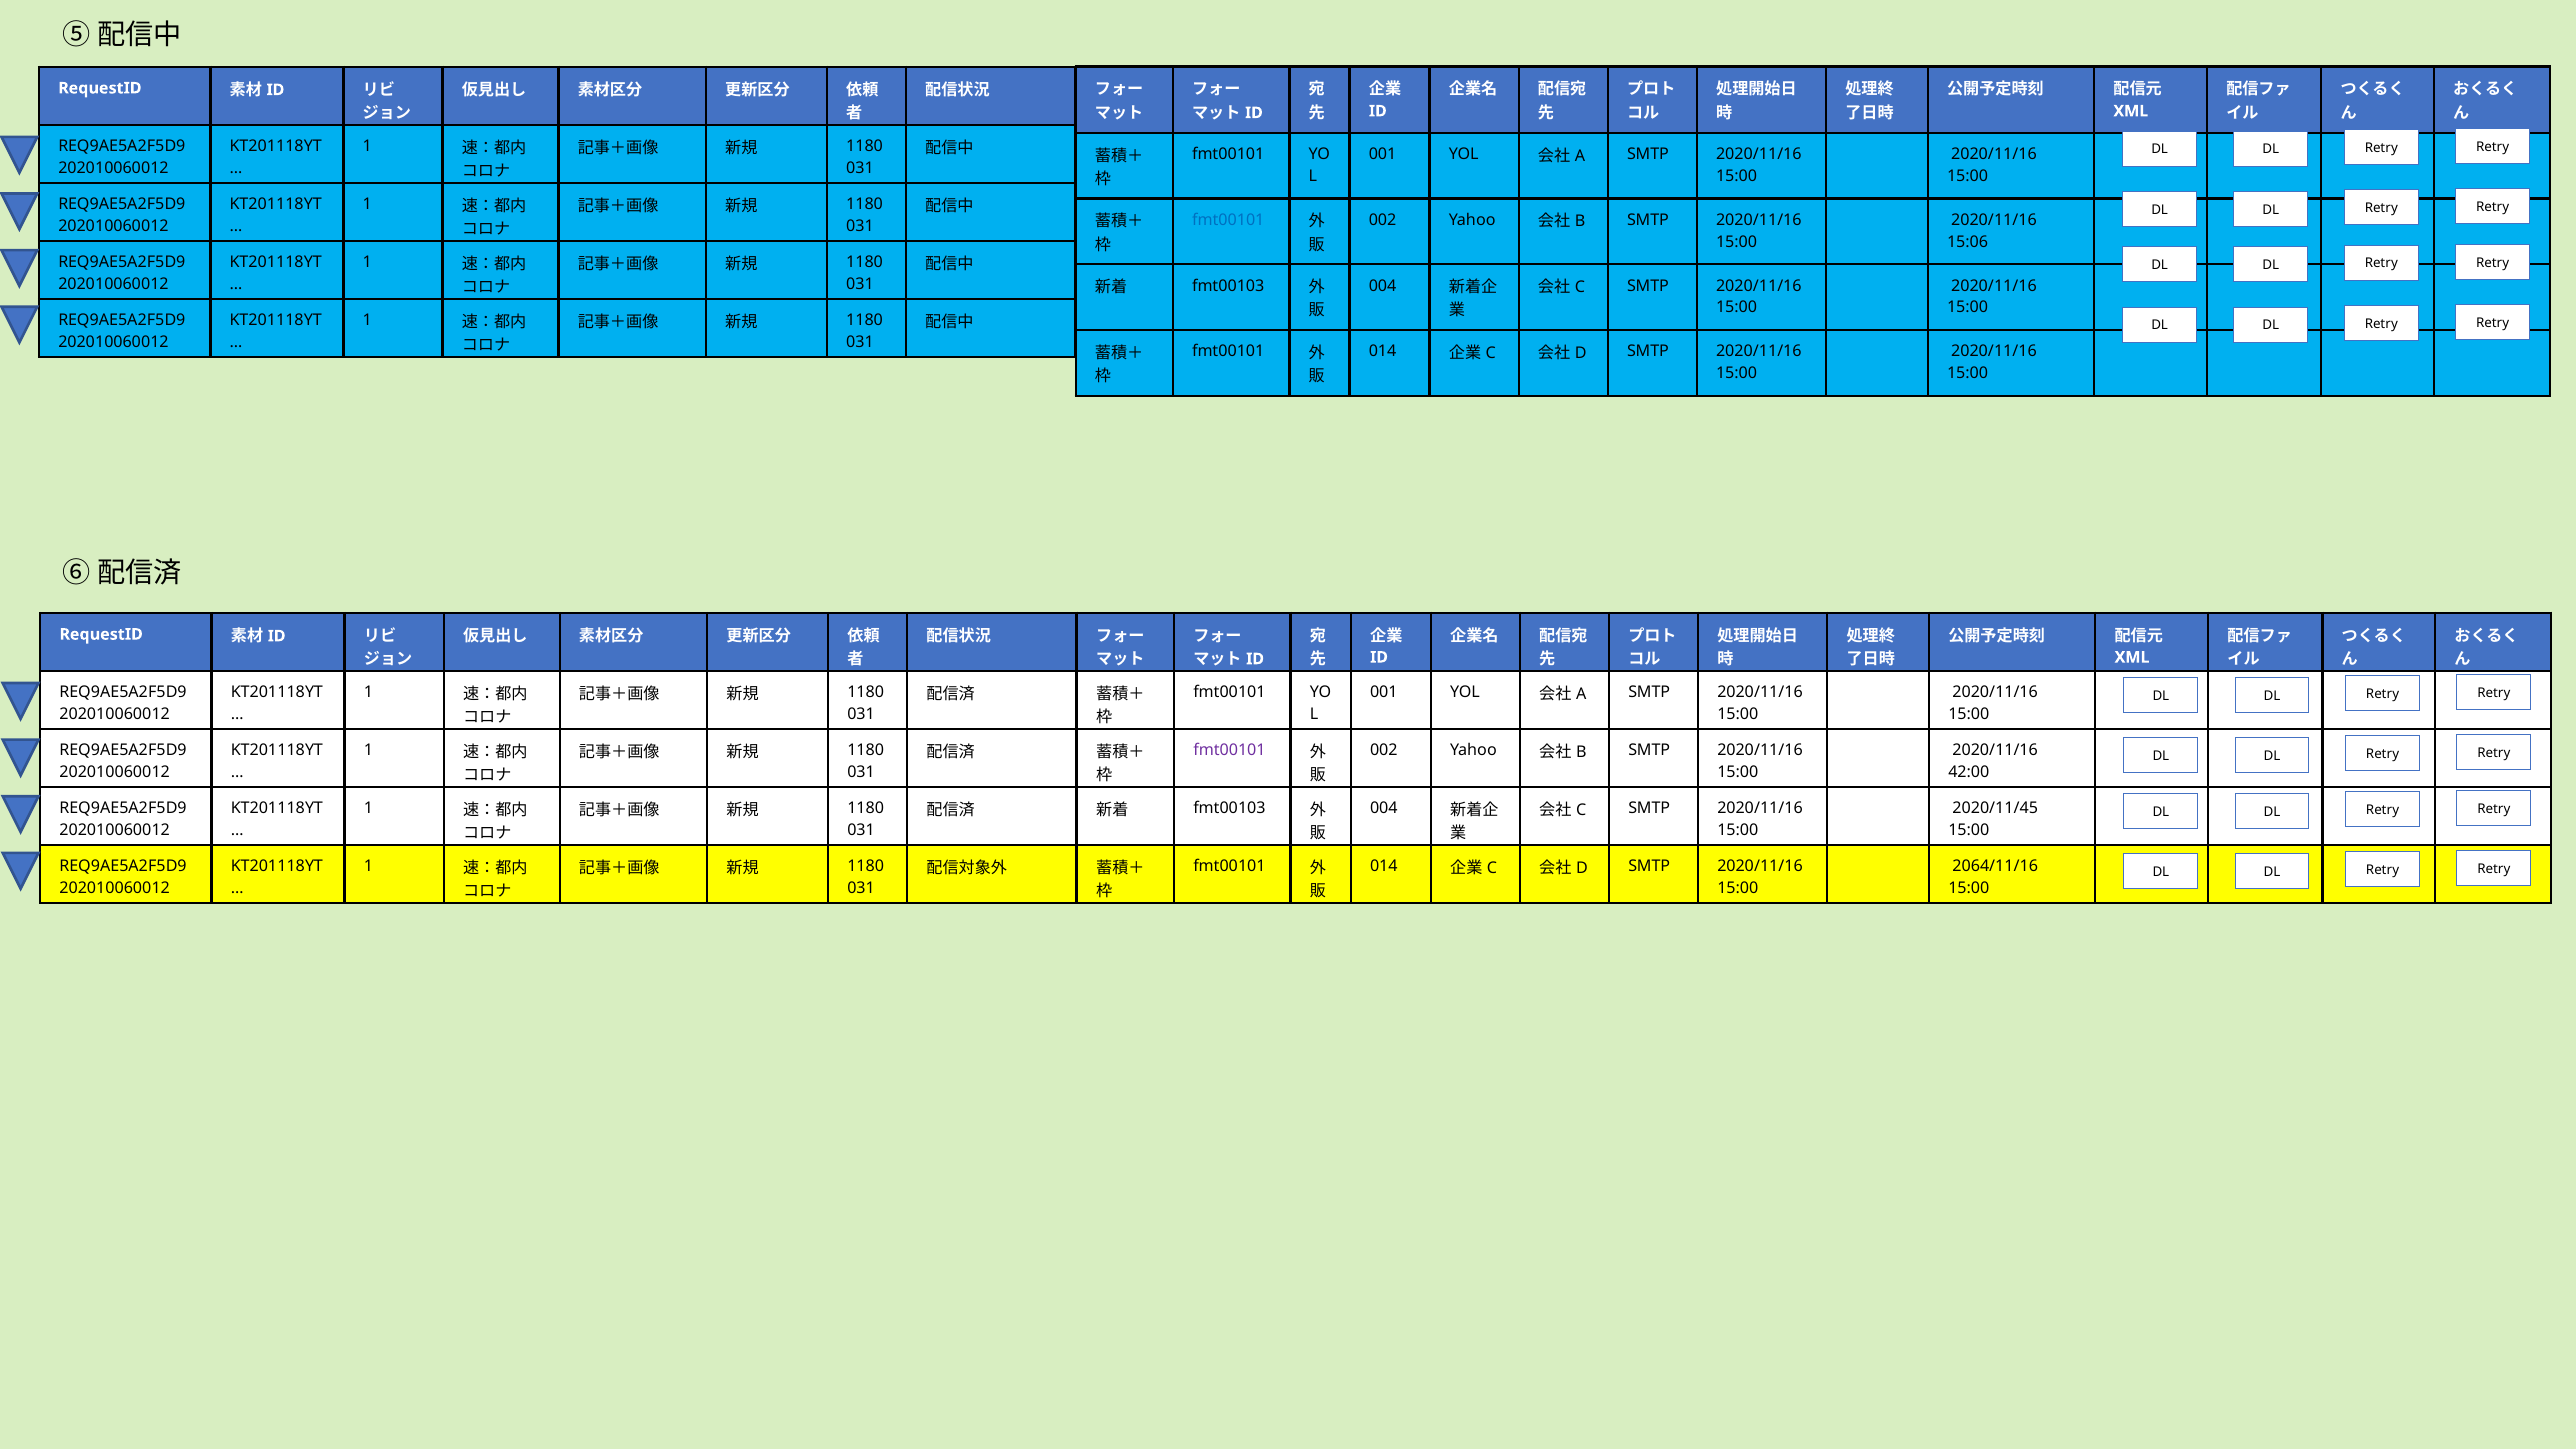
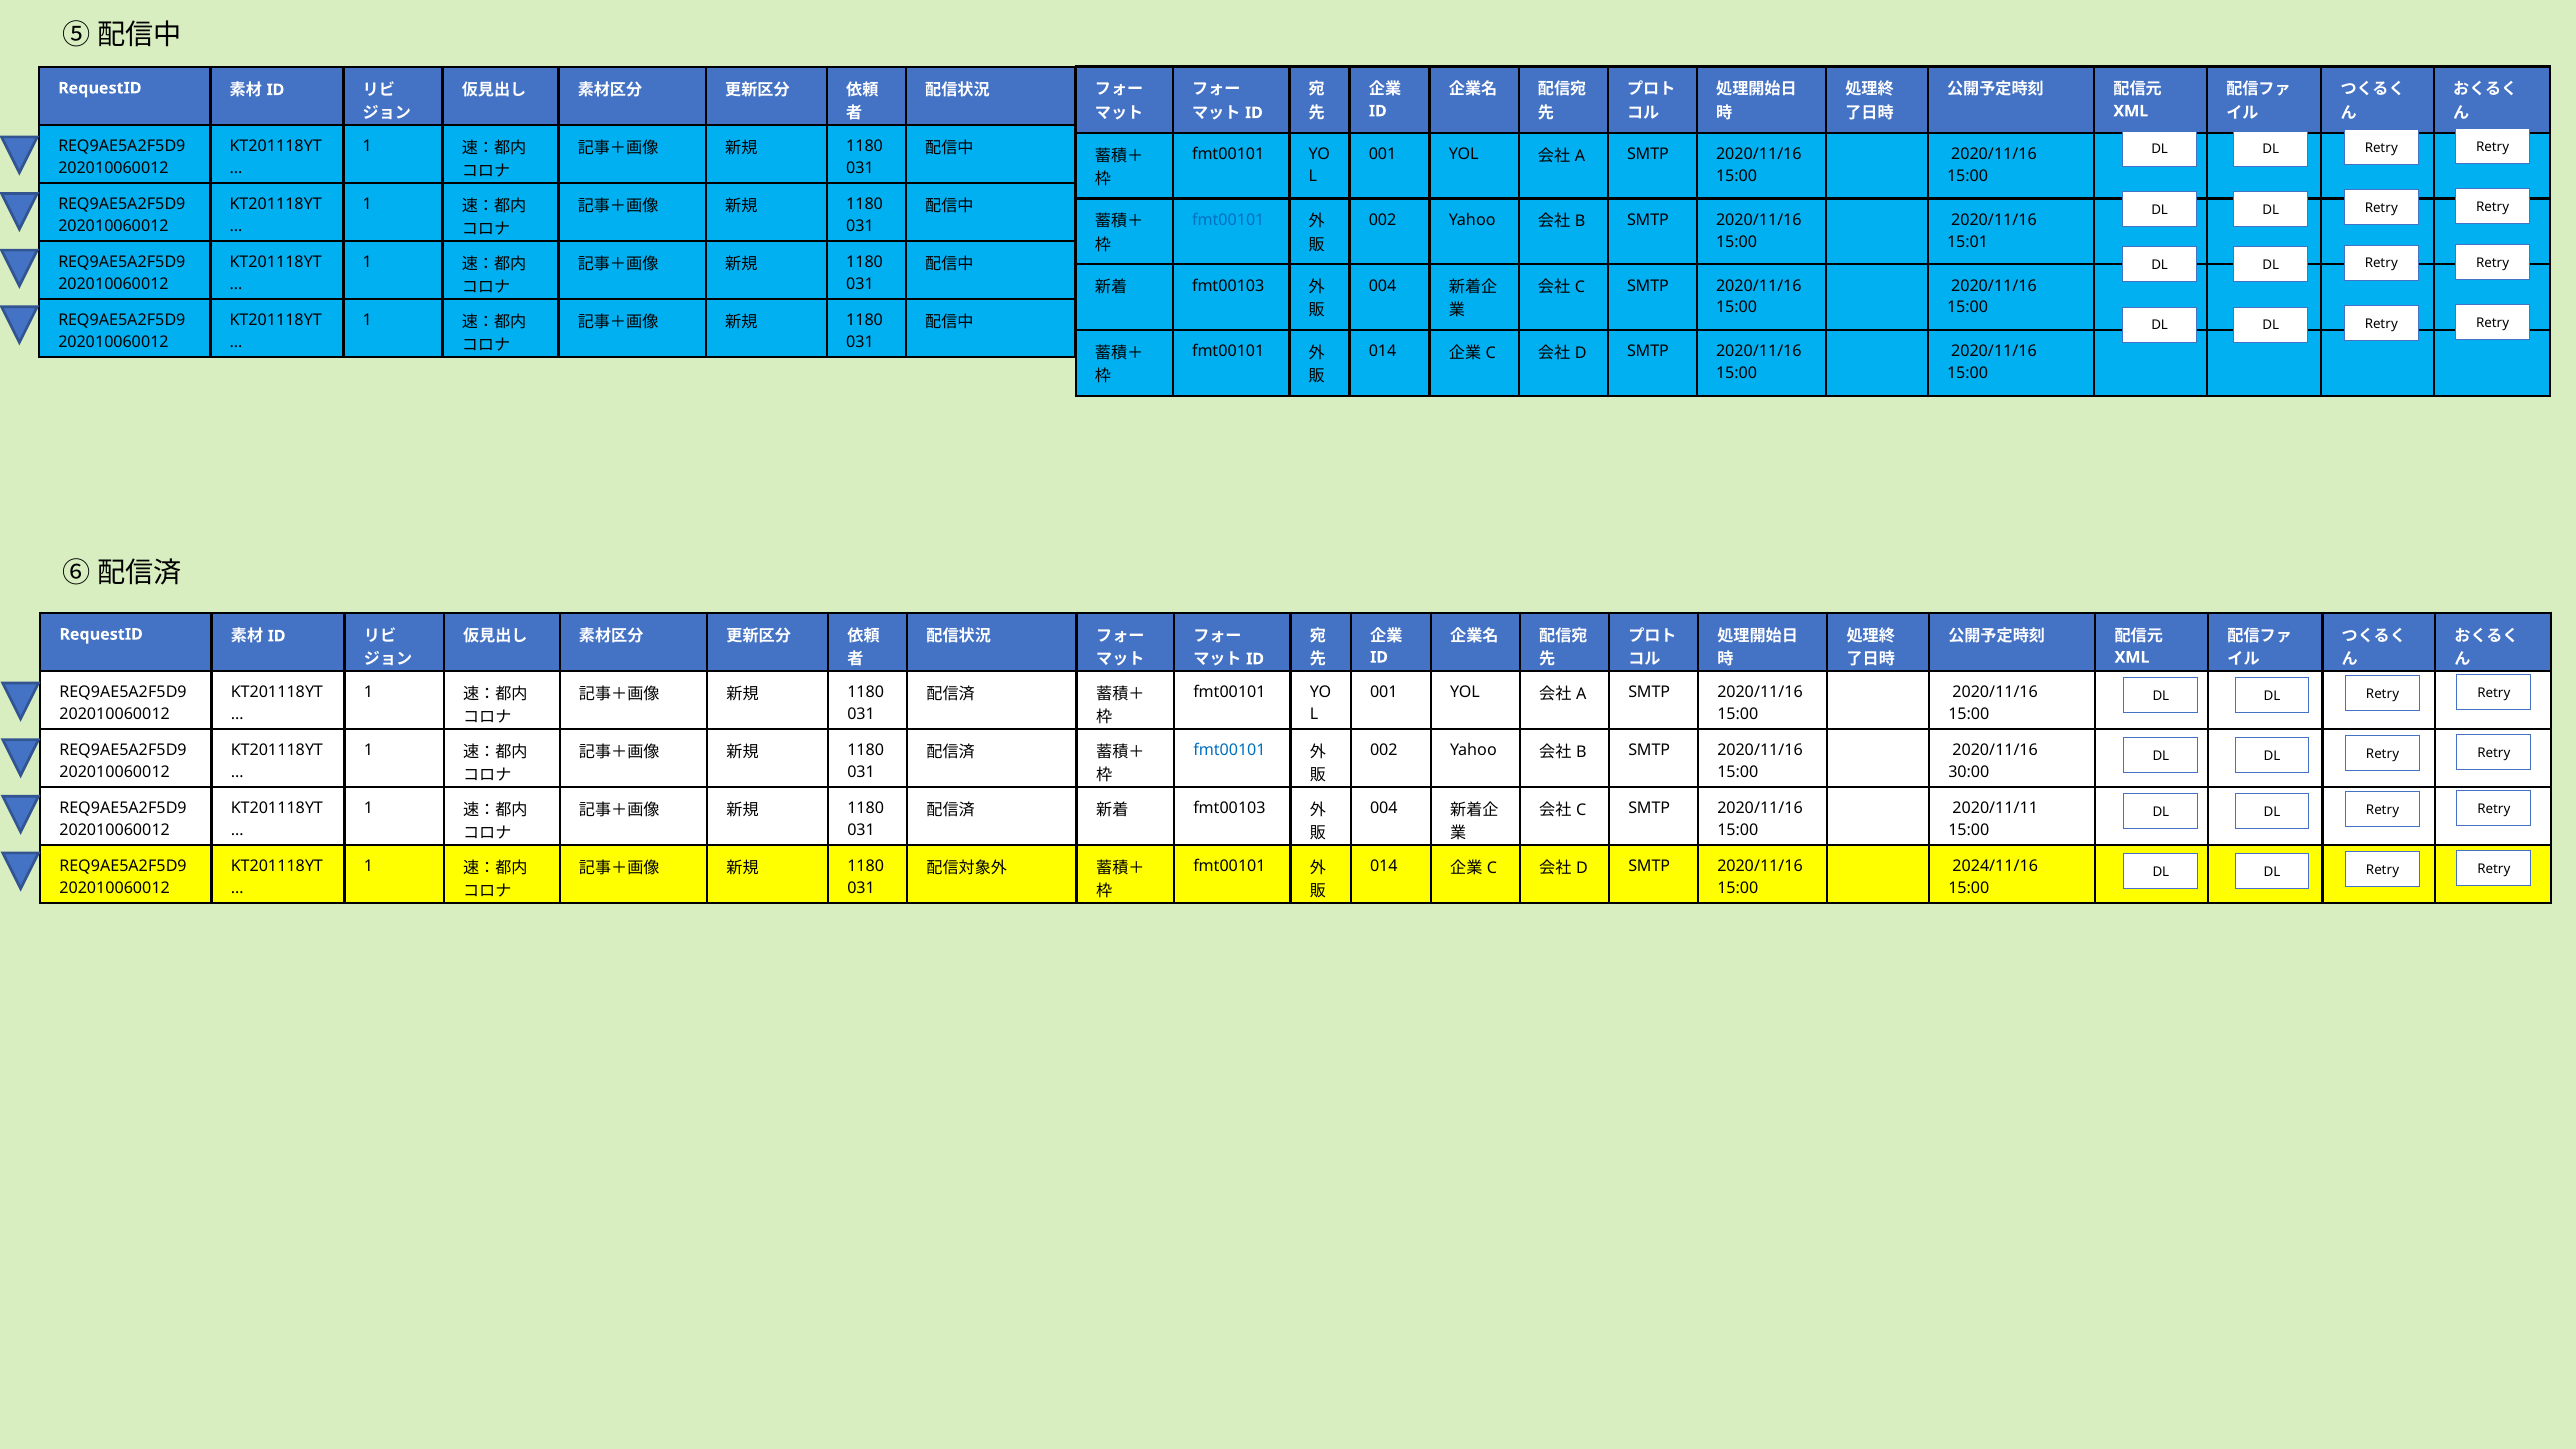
15:06: 15:06 -> 15:01
fmt00101 at (1229, 750) colour: purple -> blue
42:00: 42:00 -> 30:00
2020/11/45: 2020/11/45 -> 2020/11/11
2064/11/16: 2064/11/16 -> 2024/11/16
